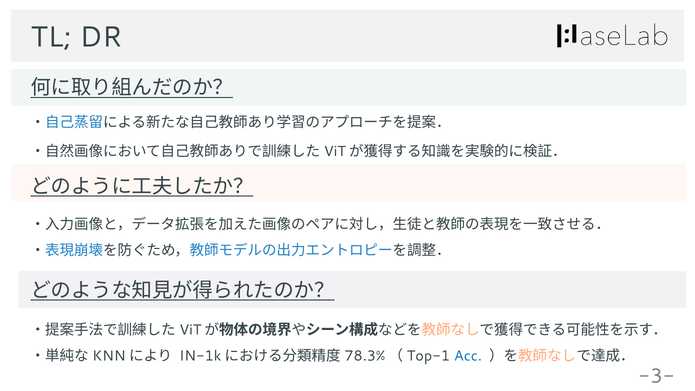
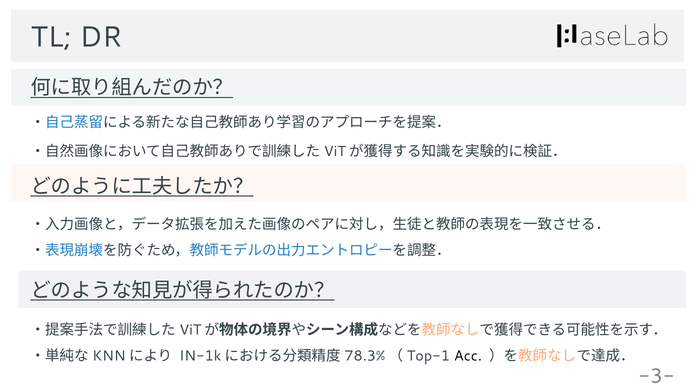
Acc colour: blue -> black
